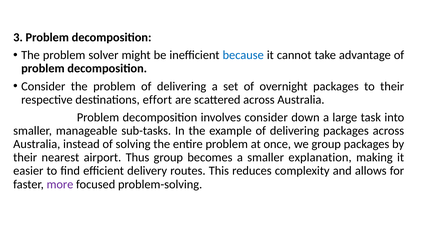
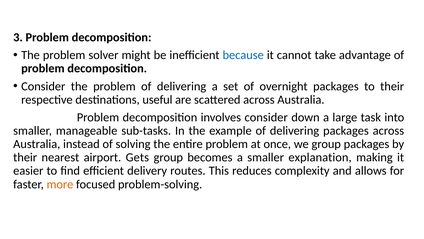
effort: effort -> useful
Thus: Thus -> Gets
more colour: purple -> orange
